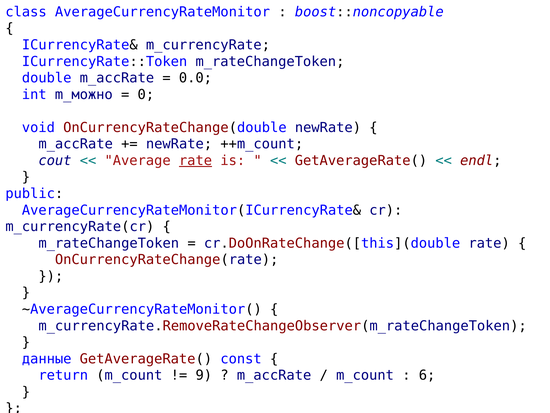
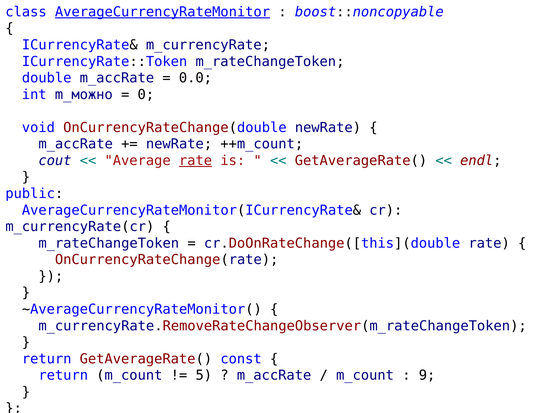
AverageCurrencyRateMonitor underline: none -> present
данные at (47, 358): данные -> return
9: 9 -> 5
6: 6 -> 9
